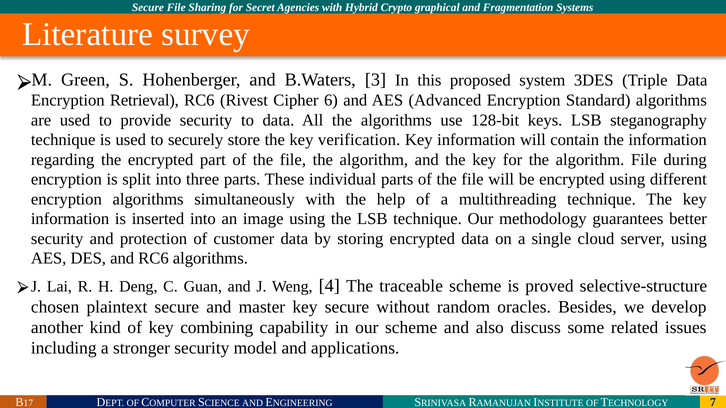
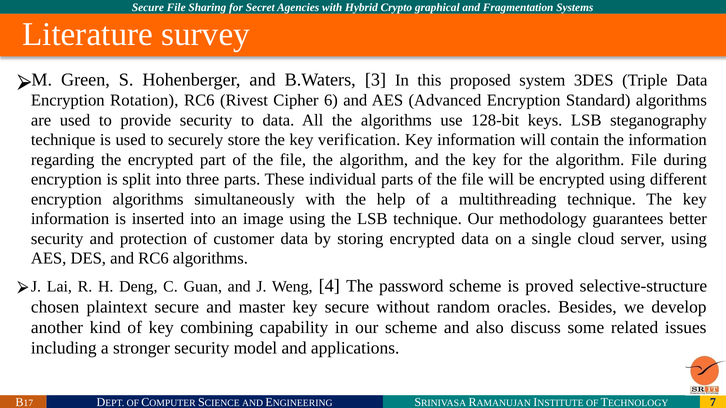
Retrieval: Retrieval -> Rotation
traceable: traceable -> password
